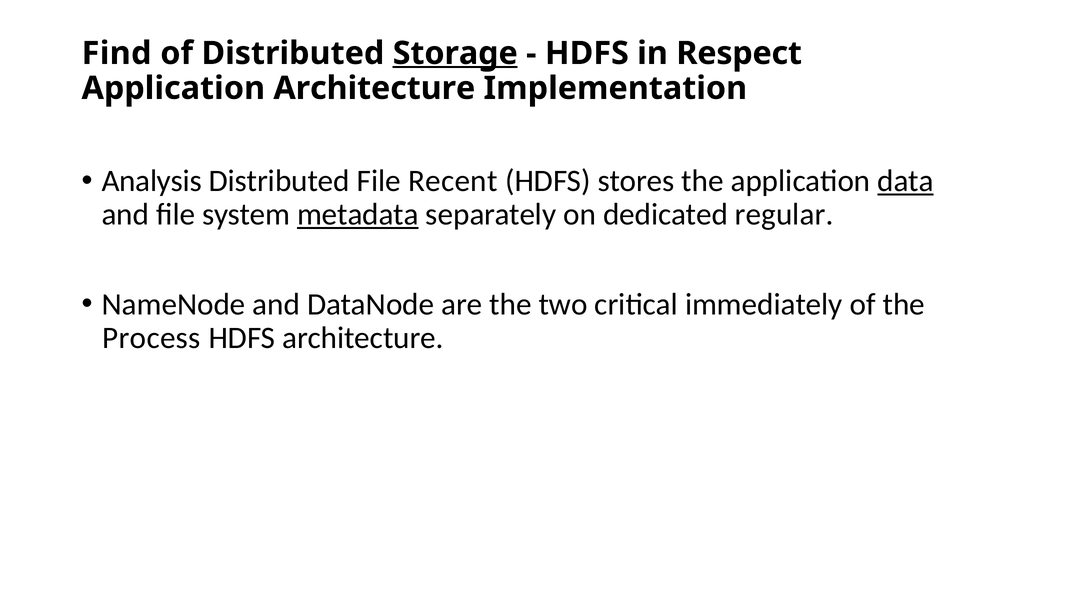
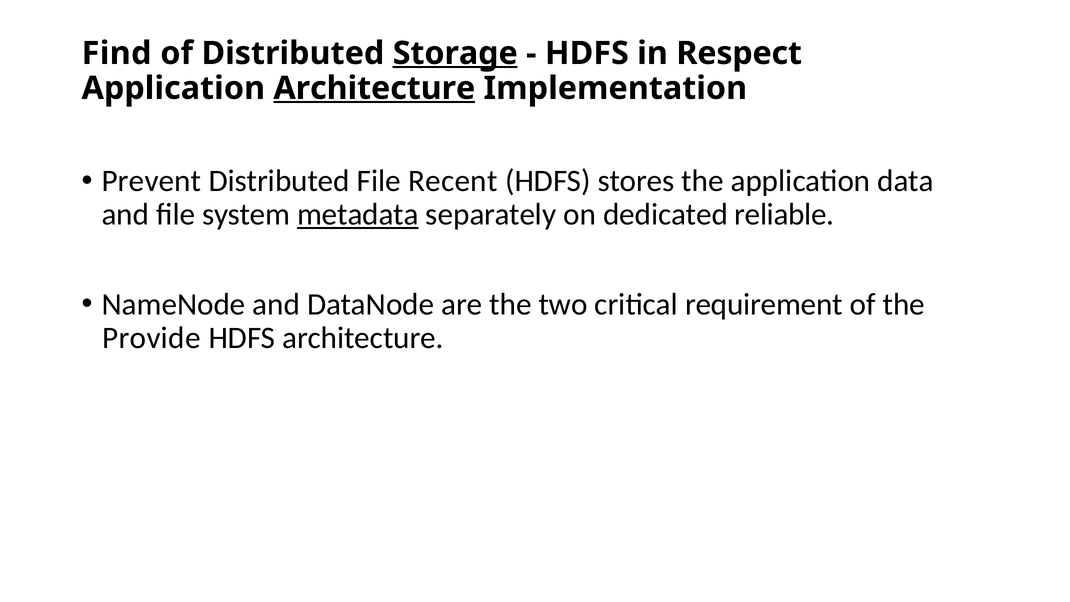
Architecture at (374, 88) underline: none -> present
Analysis: Analysis -> Prevent
data underline: present -> none
regular: regular -> reliable
immediately: immediately -> requirement
Process: Process -> Provide
